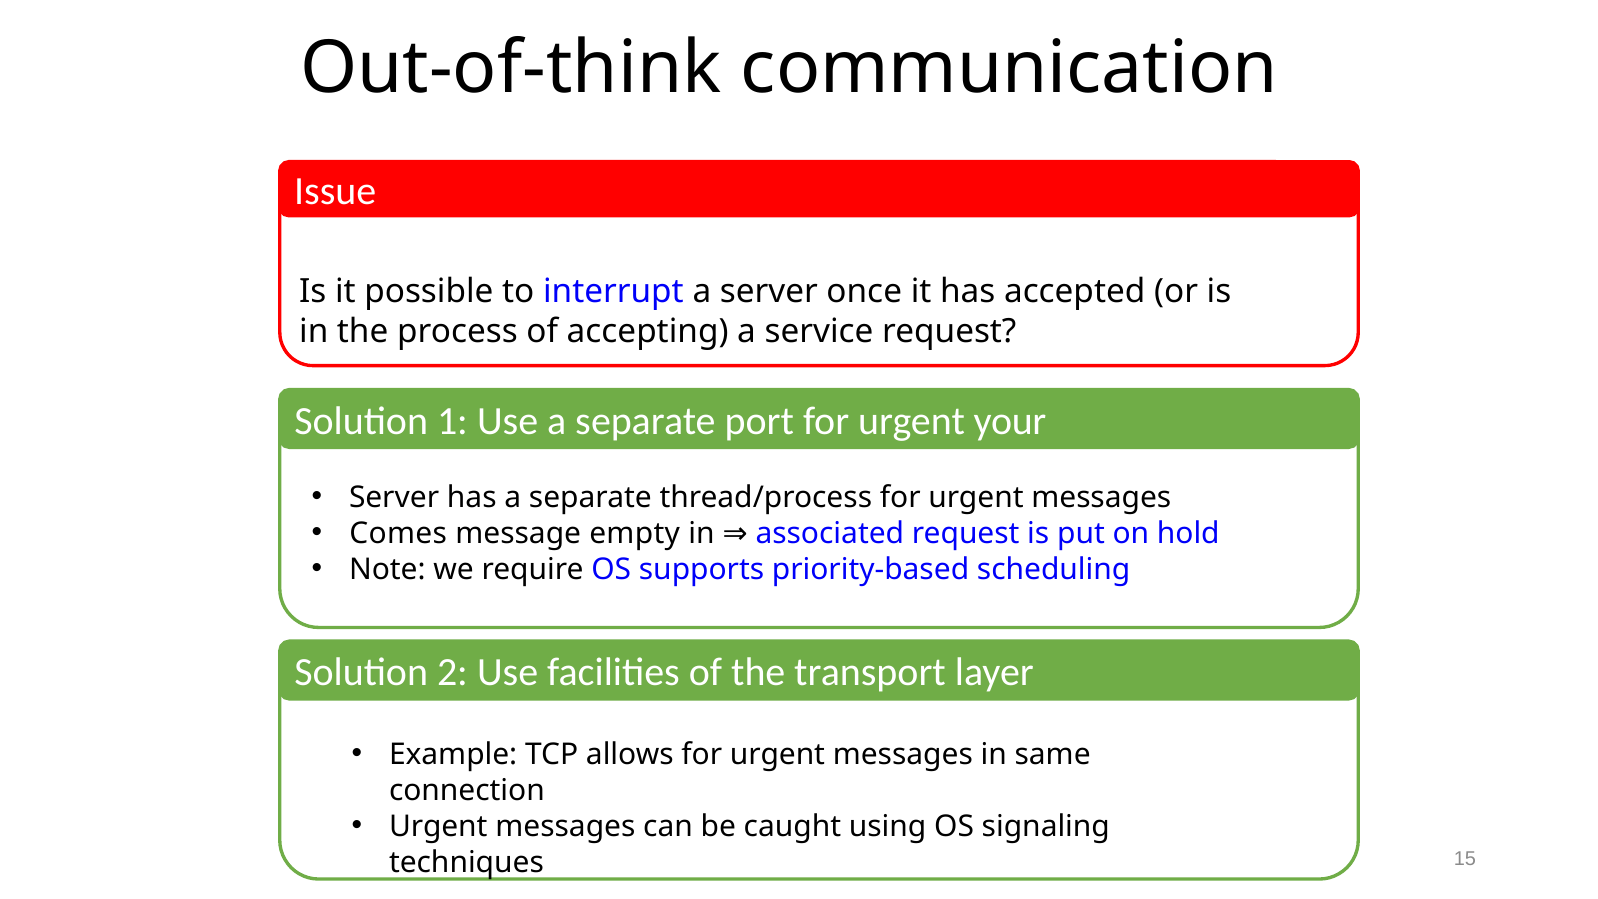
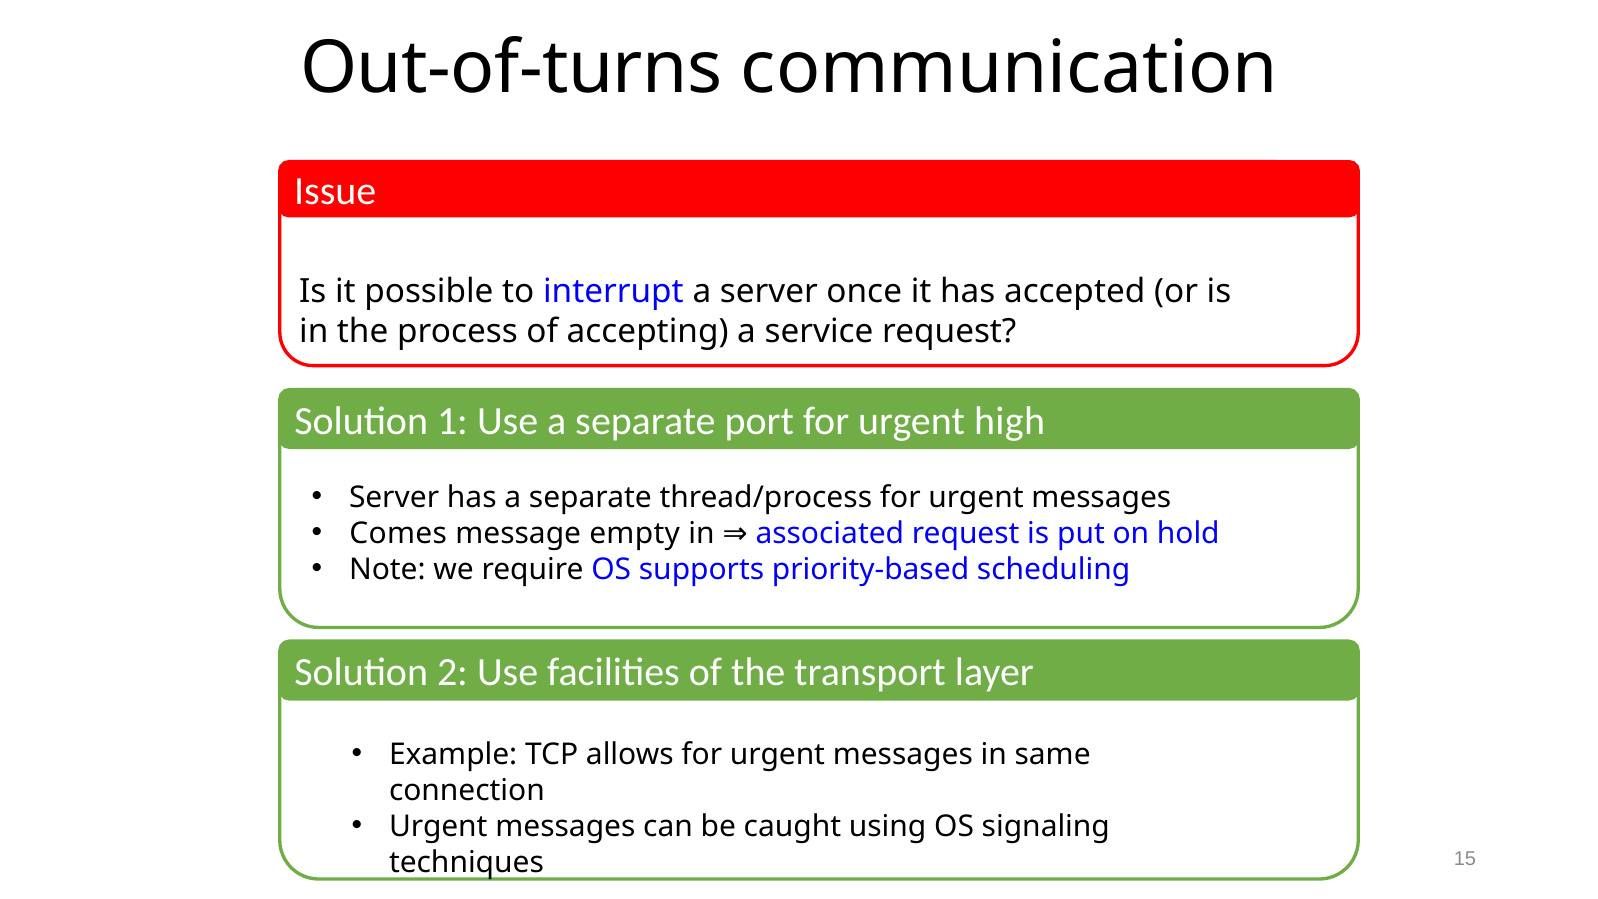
Out-of-think: Out-of-think -> Out-of-turns
your: your -> high
